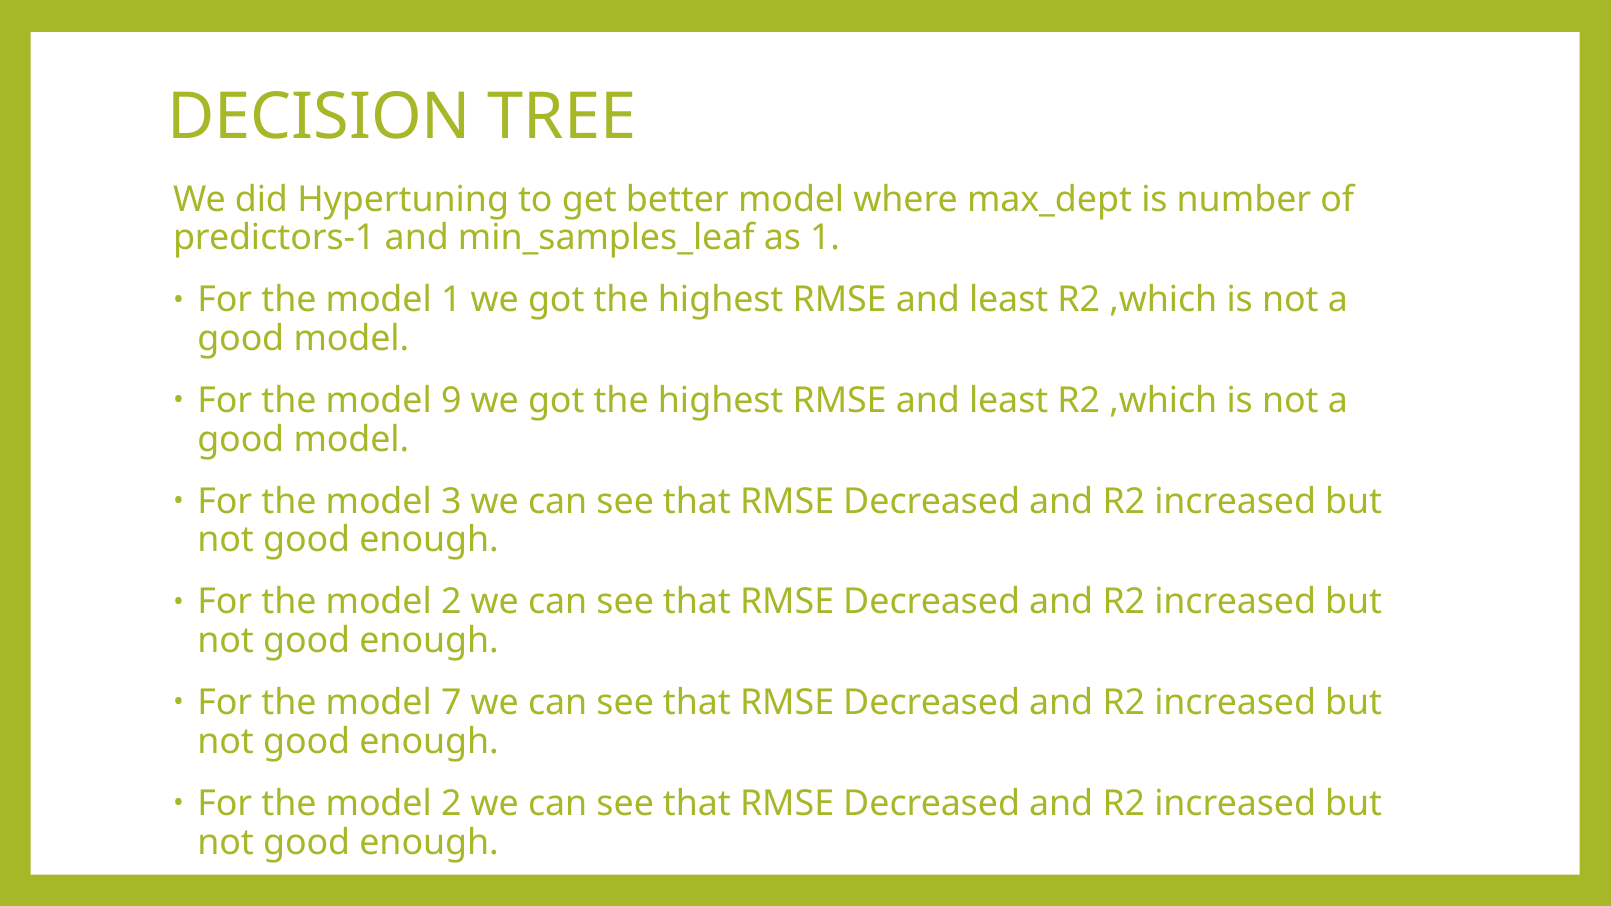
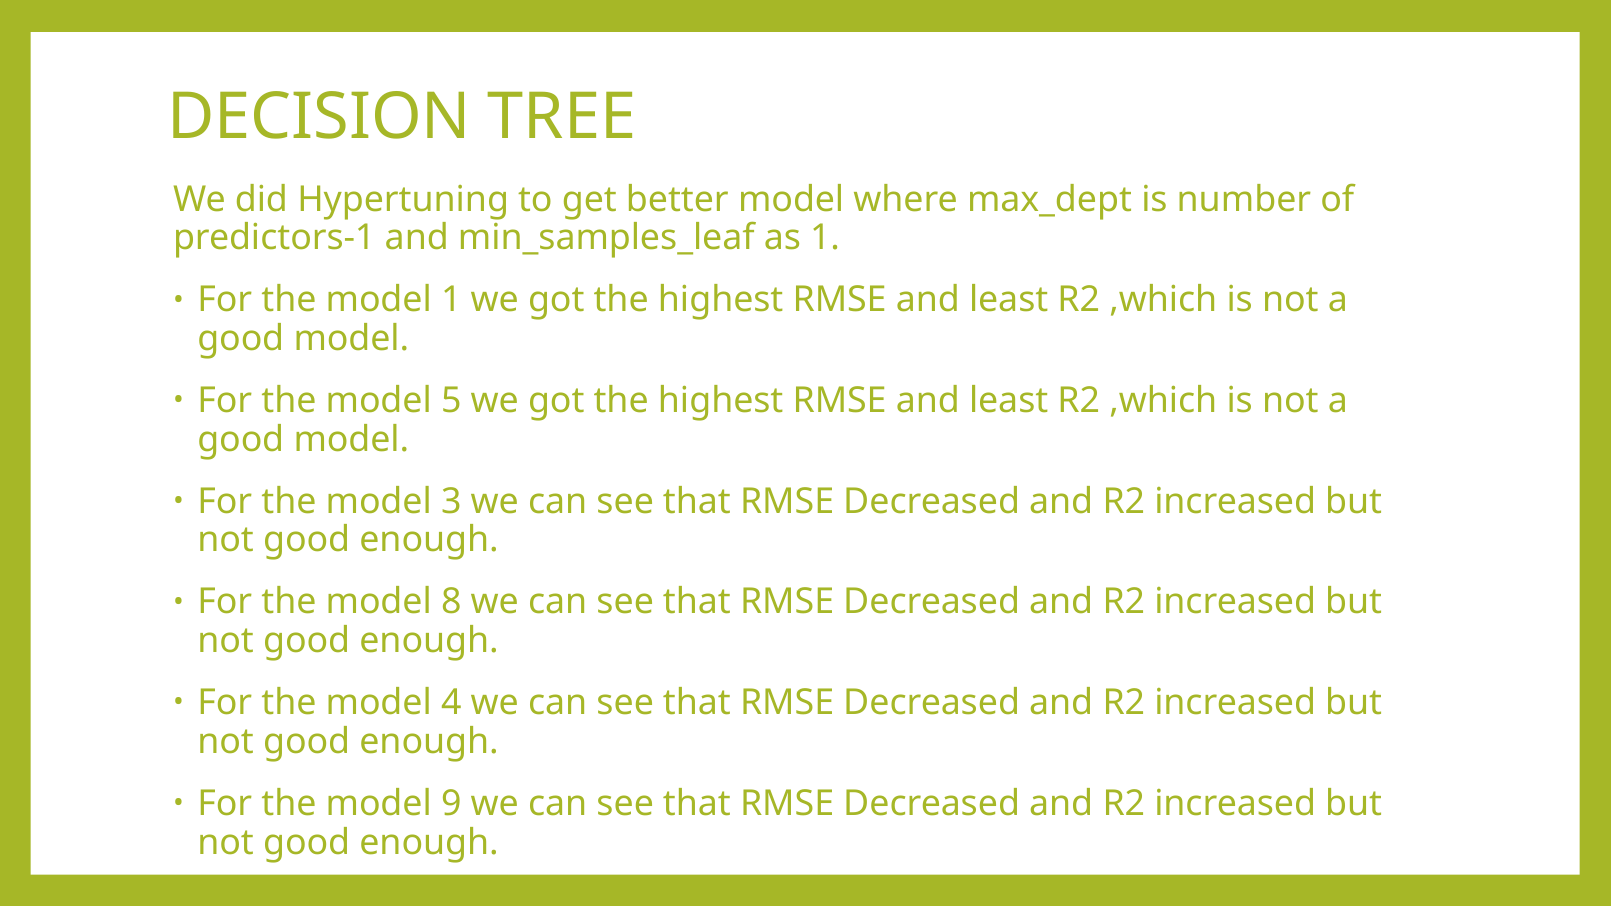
9: 9 -> 5
2 at (451, 602): 2 -> 8
7: 7 -> 4
2 at (451, 804): 2 -> 9
